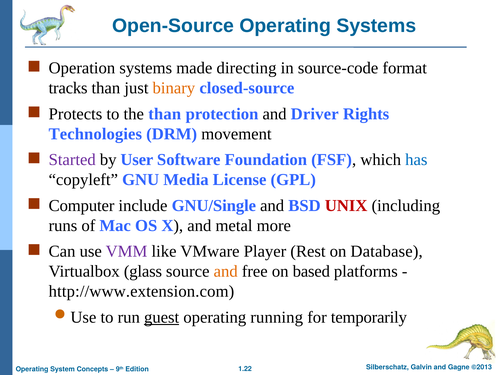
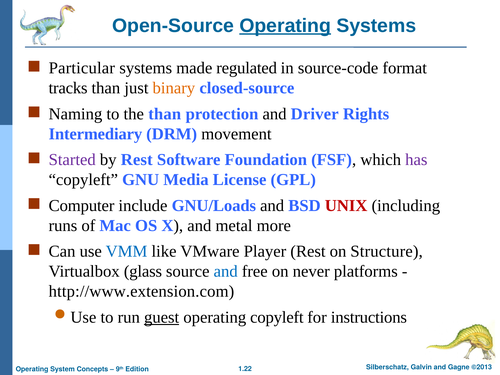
Operating at (285, 26) underline: none -> present
Operation: Operation -> Particular
directing: directing -> regulated
Protects: Protects -> Naming
Technologies: Technologies -> Intermediary
by User: User -> Rest
has colour: blue -> purple
GNU/Single: GNU/Single -> GNU/Loads
VMM colour: purple -> blue
Database: Database -> Structure
and at (226, 271) colour: orange -> blue
based: based -> never
operating running: running -> copyleft
temporarily: temporarily -> instructions
